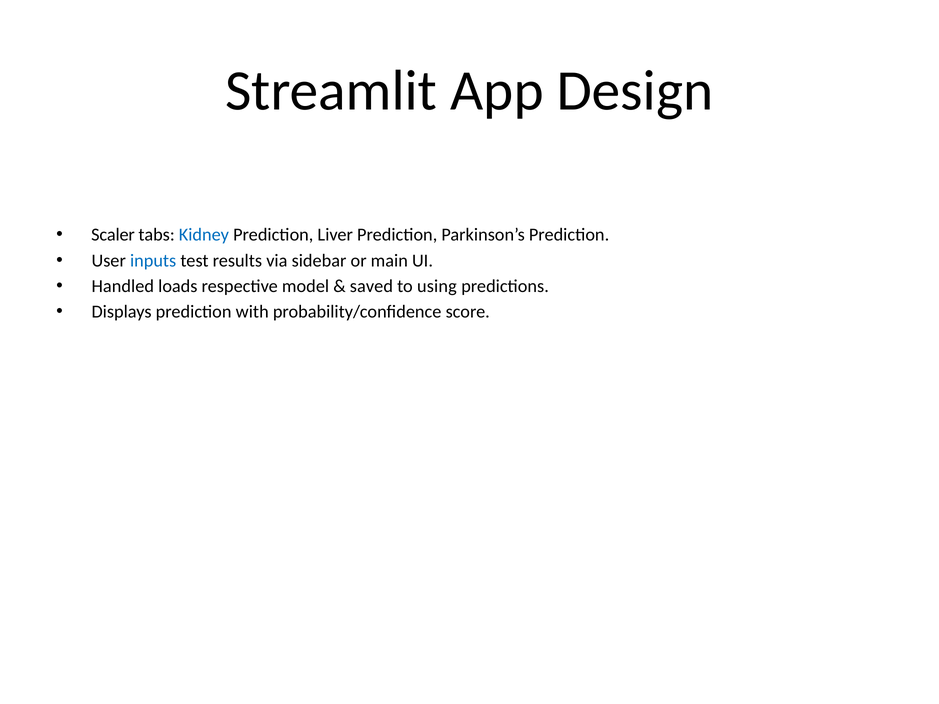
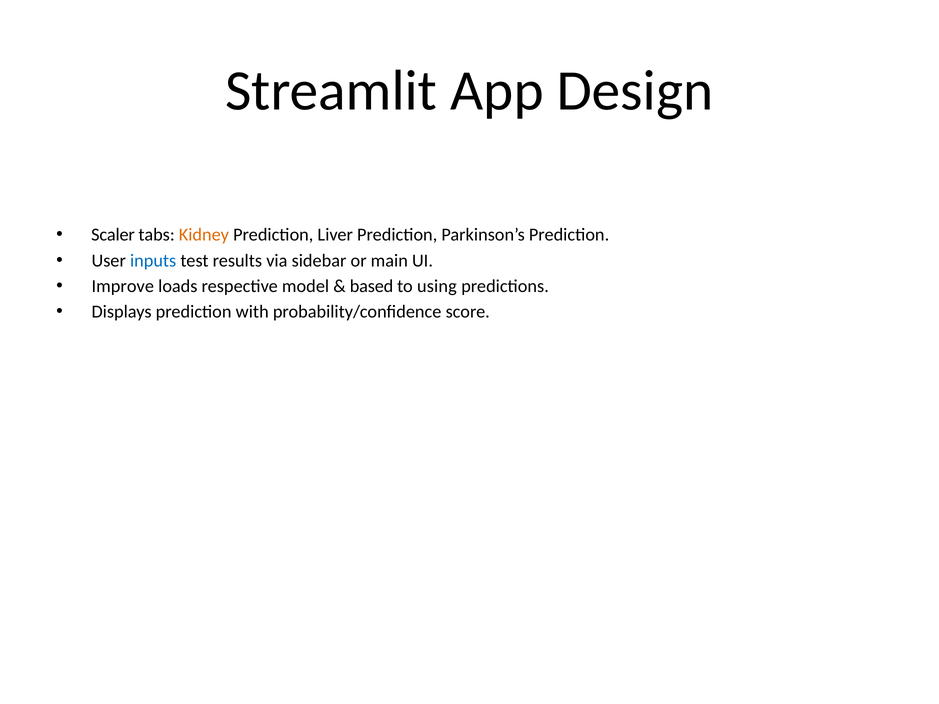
Kidney colour: blue -> orange
Handled: Handled -> Improve
saved: saved -> based
